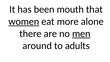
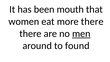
women underline: present -> none
more alone: alone -> there
adults: adults -> found
